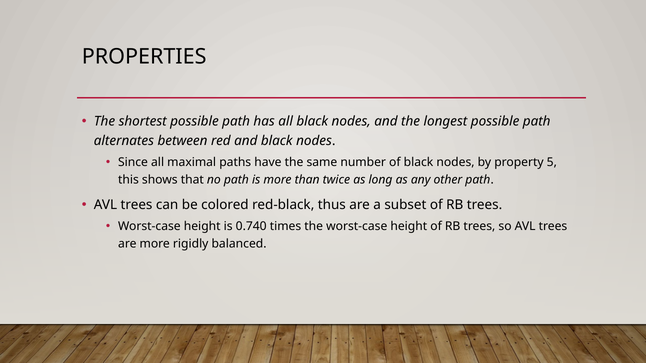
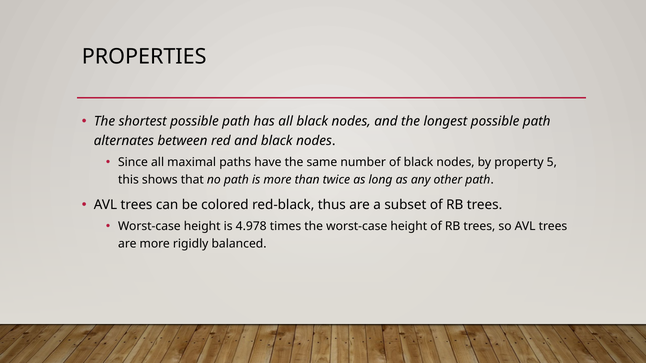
0.740: 0.740 -> 4.978
